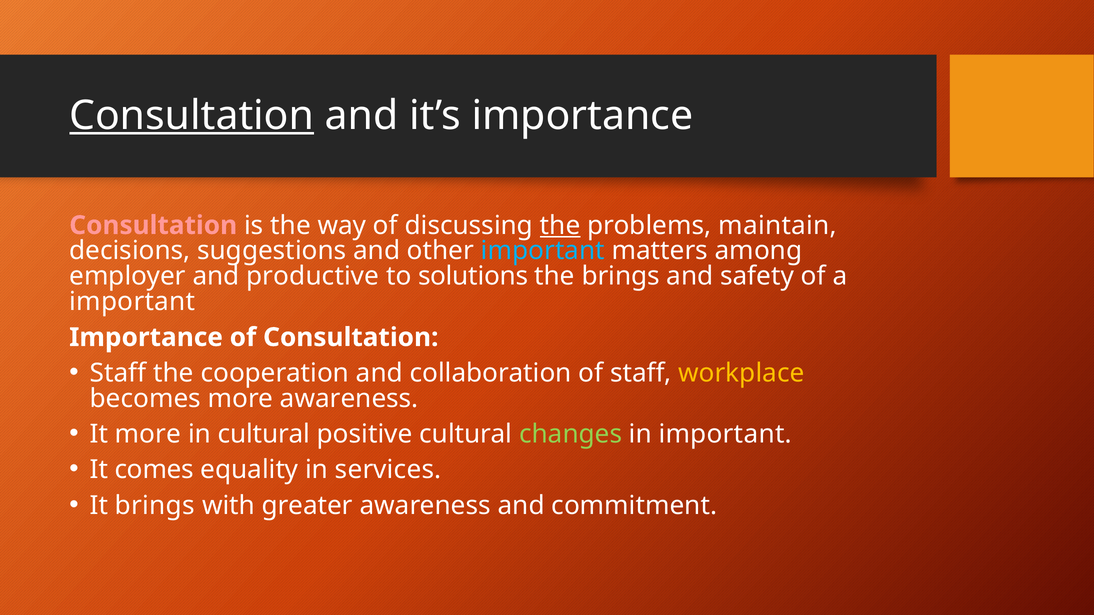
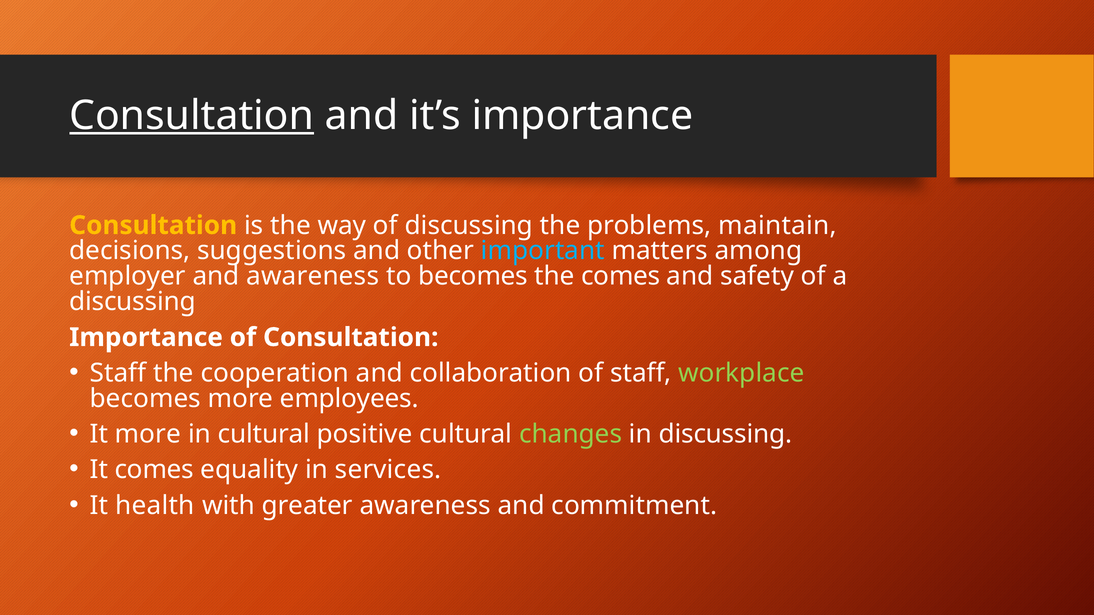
Consultation at (153, 226) colour: pink -> yellow
the at (560, 226) underline: present -> none
and productive: productive -> awareness
to solutions: solutions -> becomes
the brings: brings -> comes
important at (132, 302): important -> discussing
workplace colour: yellow -> light green
more awareness: awareness -> employees
in important: important -> discussing
It brings: brings -> health
